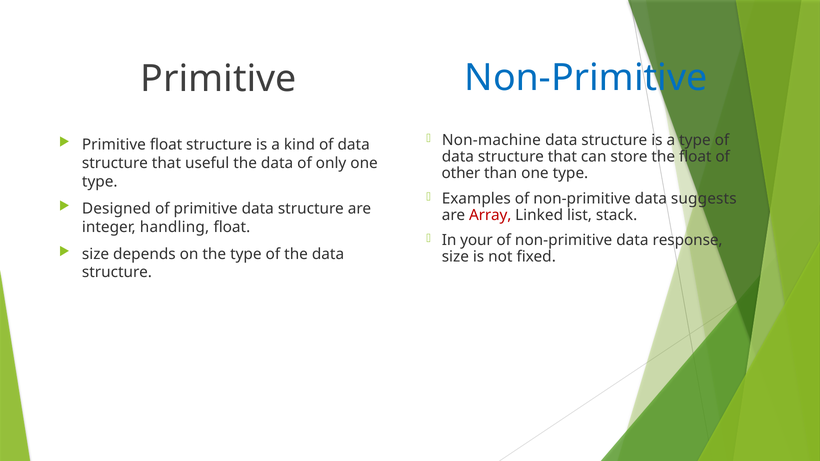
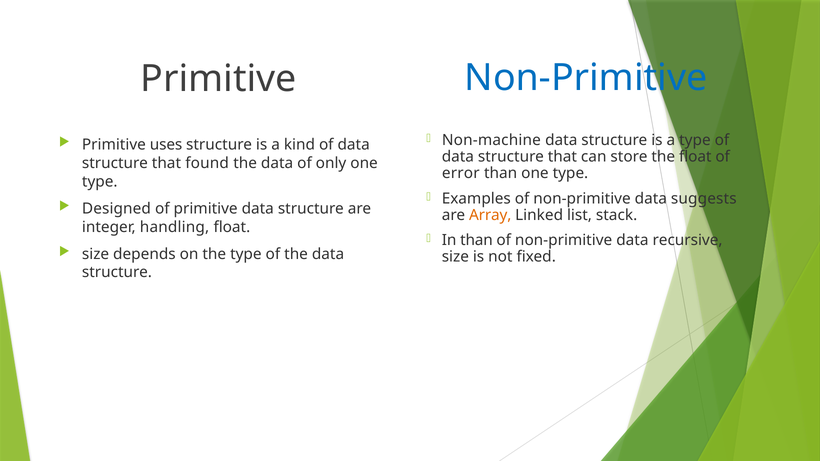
Primitive float: float -> uses
useful: useful -> found
other: other -> error
Array colour: red -> orange
In your: your -> than
response: response -> recursive
